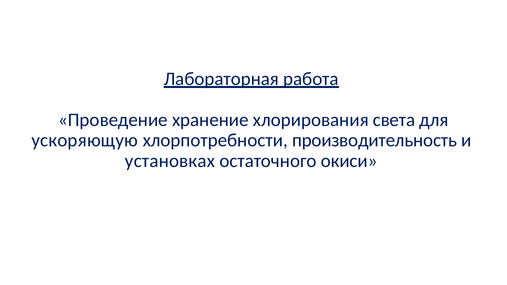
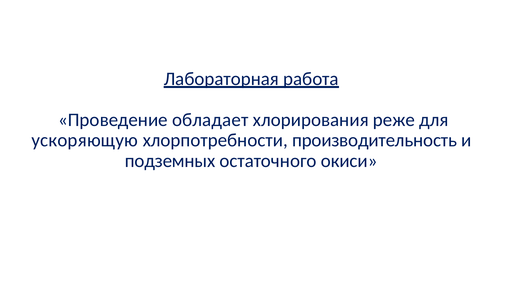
хранение: хранение -> обладает
света: света -> реже
установках: установках -> подземных
